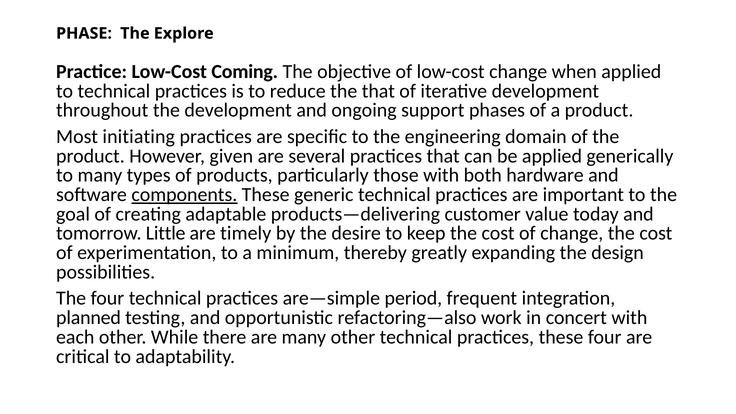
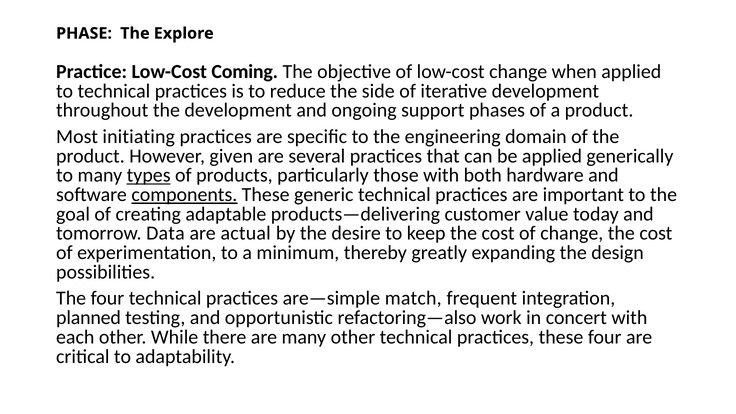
the that: that -> side
types underline: none -> present
Little: Little -> Data
timely: timely -> actual
period: period -> match
